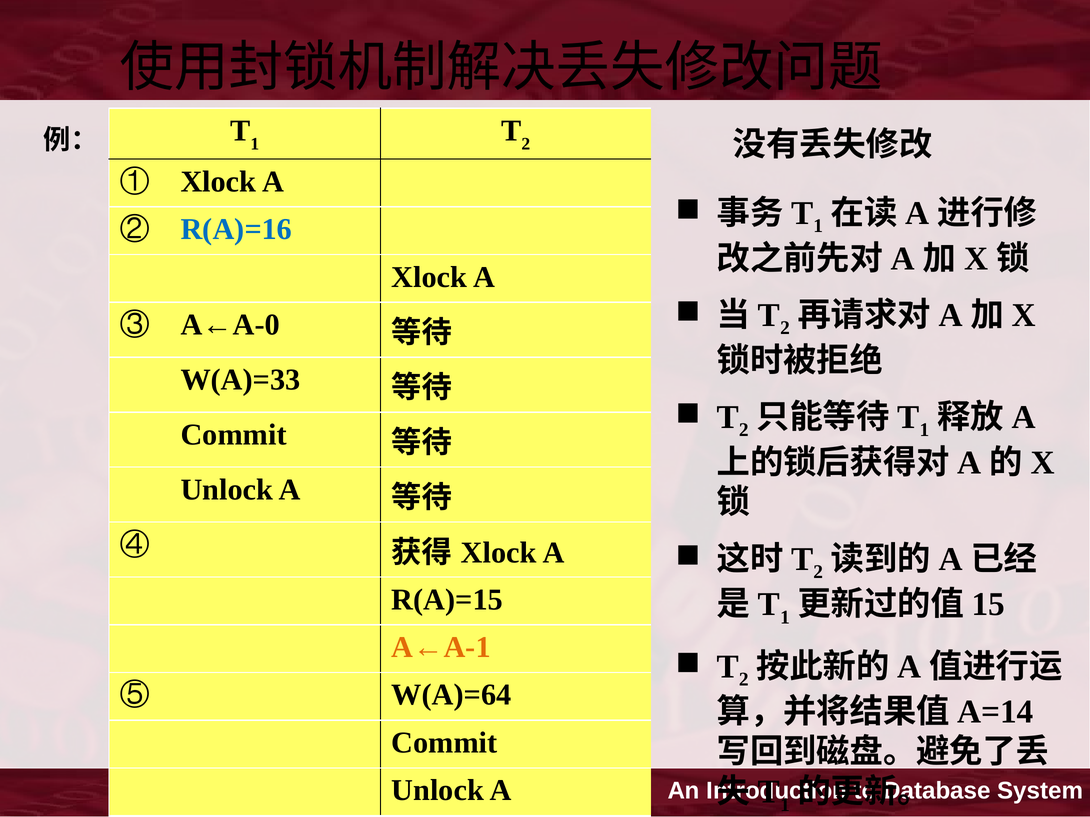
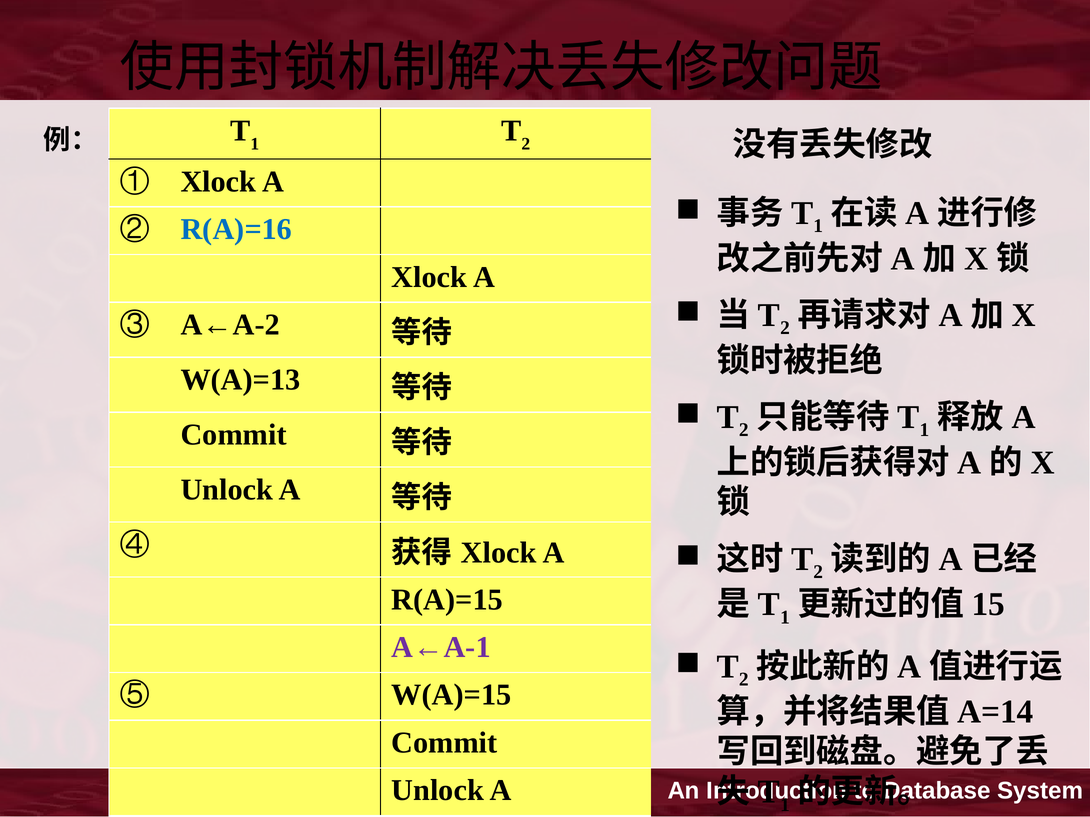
A←A-0: A←A-0 -> A←A-2
W(A)=33: W(A)=33 -> W(A)=13
A←A-1 colour: orange -> purple
W(A)=64: W(A)=64 -> W(A)=15
